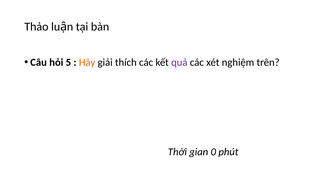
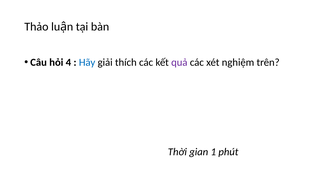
5: 5 -> 4
Hãy colour: orange -> blue
0: 0 -> 1
